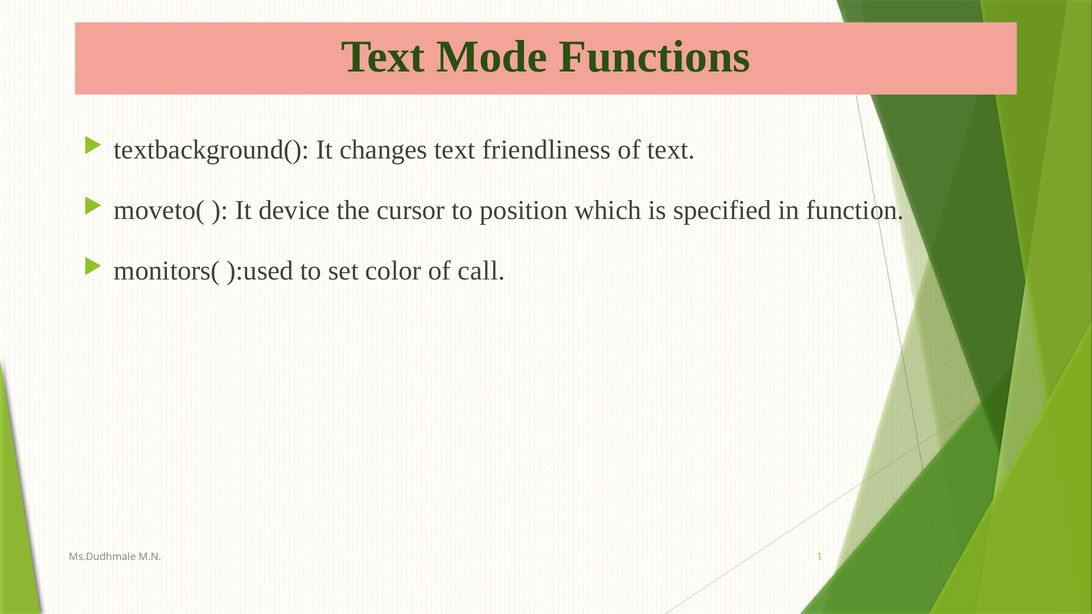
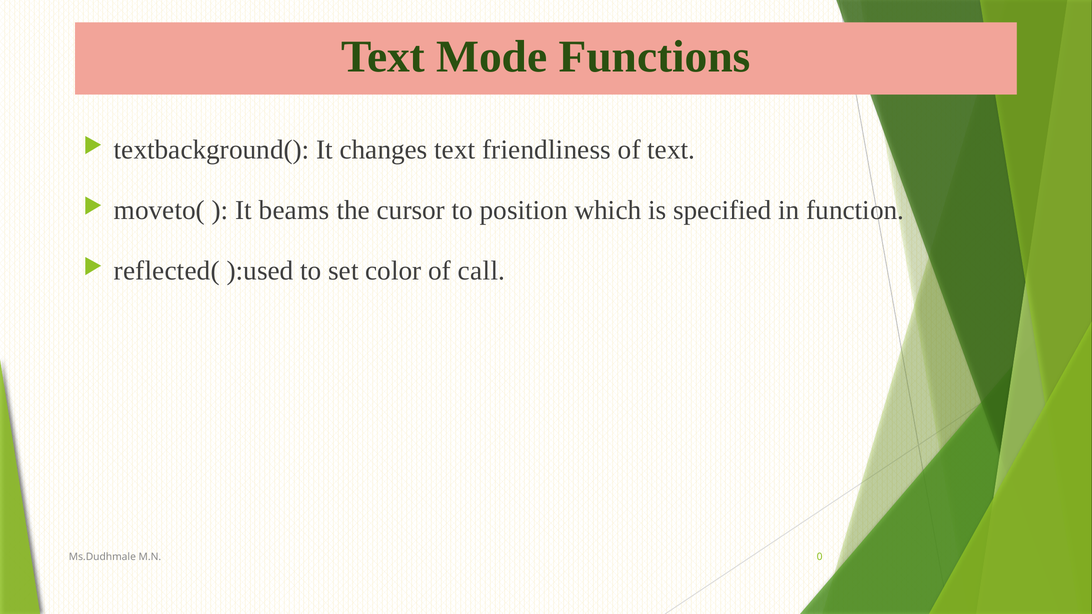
device: device -> beams
monitors(: monitors( -> reflected(
1: 1 -> 0
